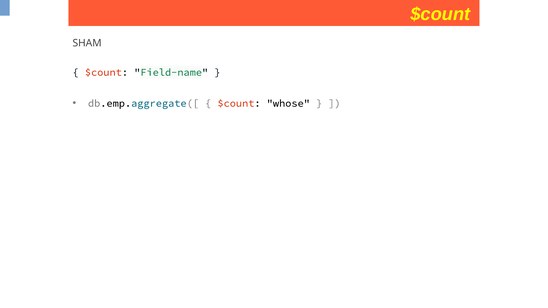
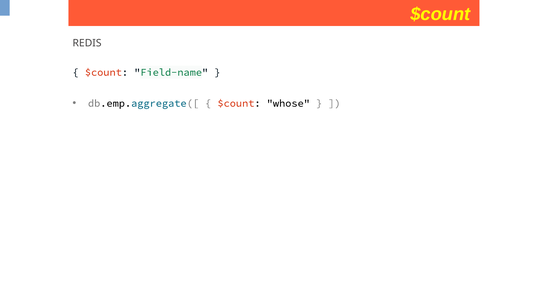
SHAM: SHAM -> REDIS
